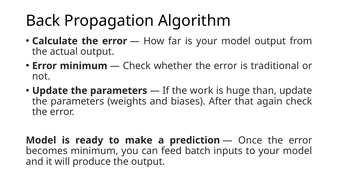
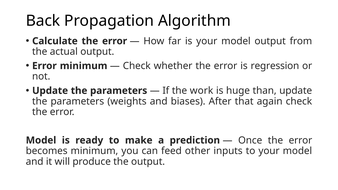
traditional: traditional -> regression
batch: batch -> other
